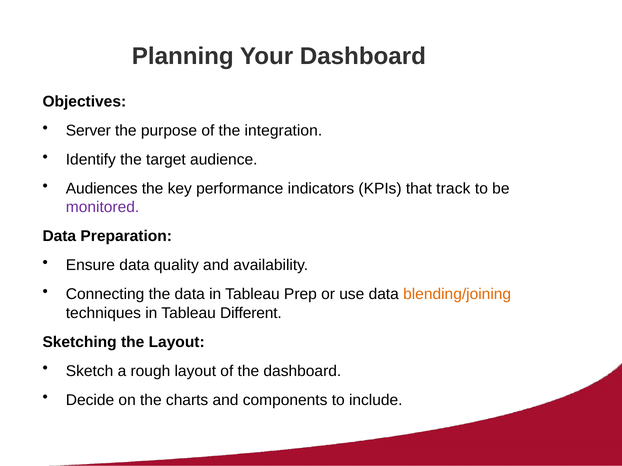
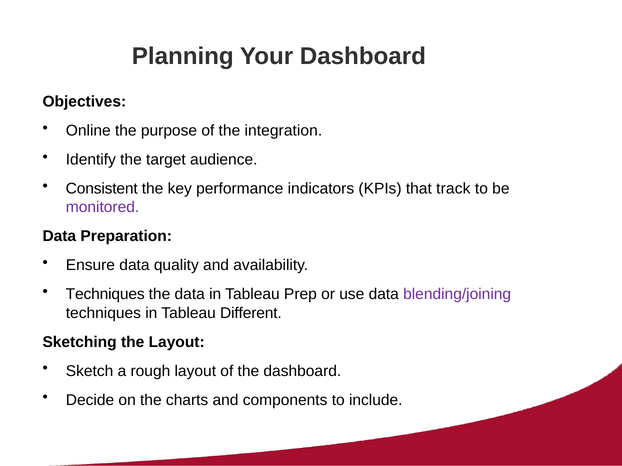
Server: Server -> Online
Audiences: Audiences -> Consistent
Connecting at (105, 295): Connecting -> Techniques
blending/joining colour: orange -> purple
